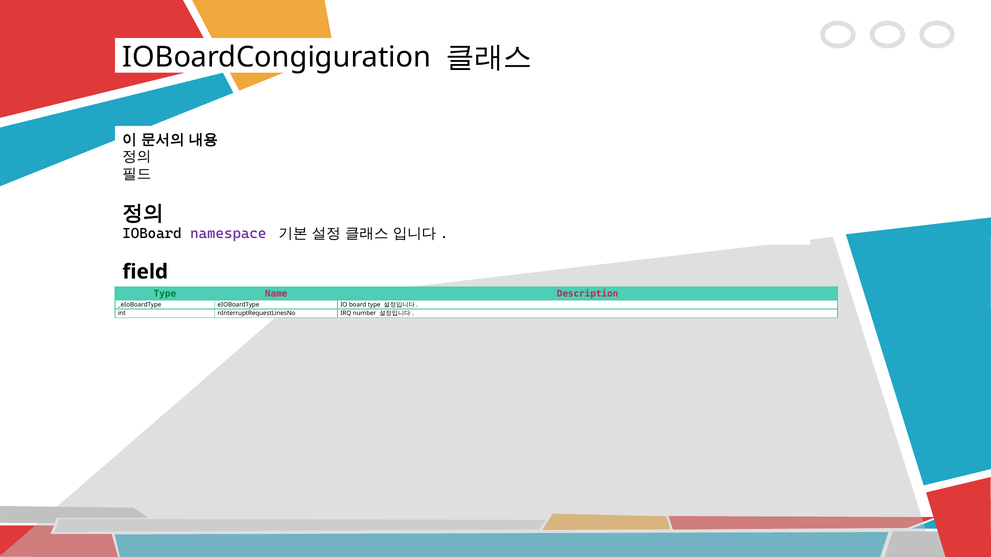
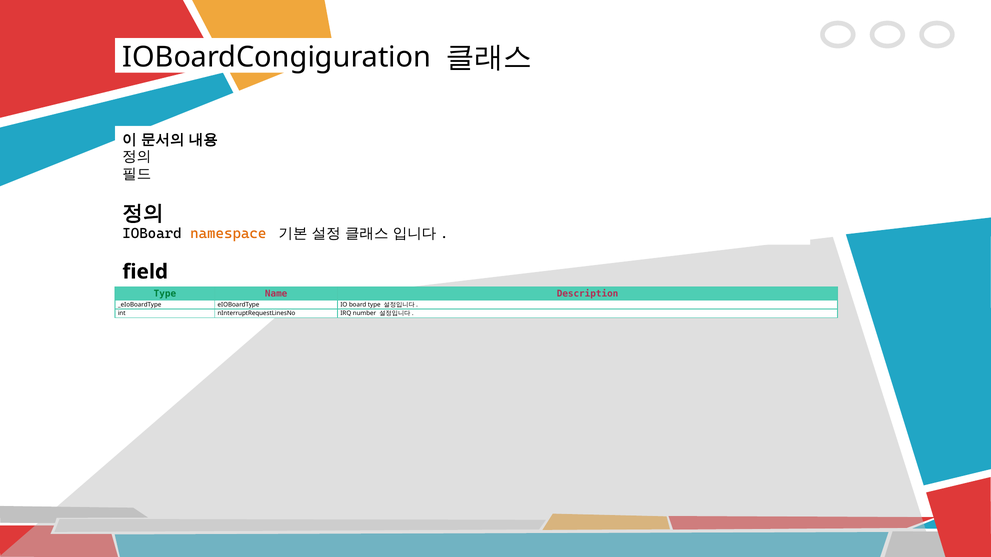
namespace colour: purple -> orange
